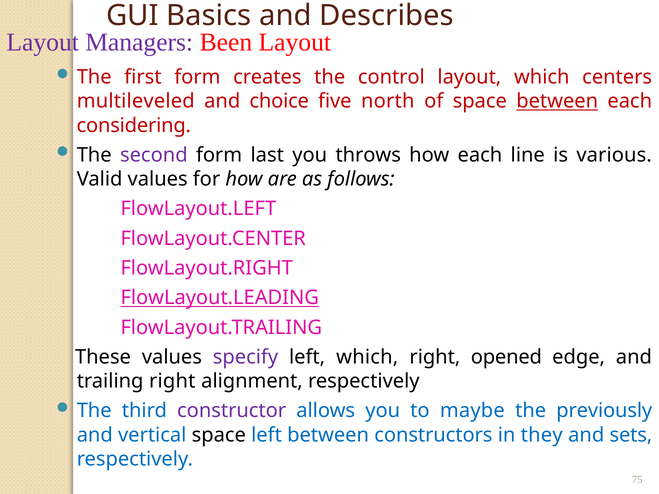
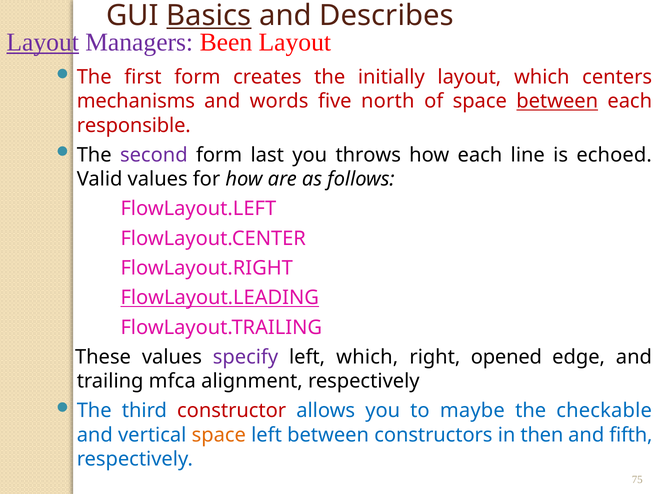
Basics underline: none -> present
Layout at (43, 42) underline: none -> present
control: control -> initially
multileveled: multileveled -> mechanisms
choice: choice -> words
considering: considering -> responsible
various: various -> echoed
trailing right: right -> mfca
constructor colour: purple -> red
previously: previously -> checkable
space at (219, 435) colour: black -> orange
they: they -> then
sets: sets -> fifth
